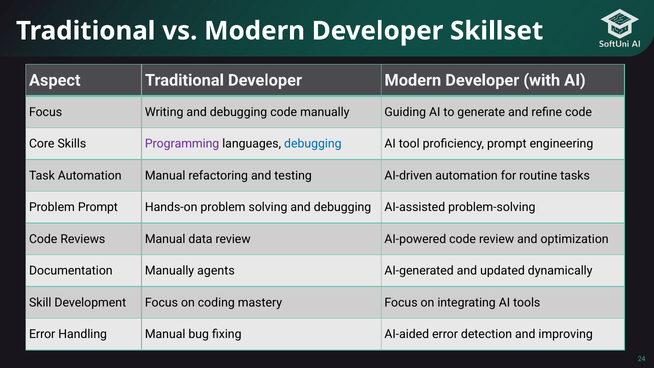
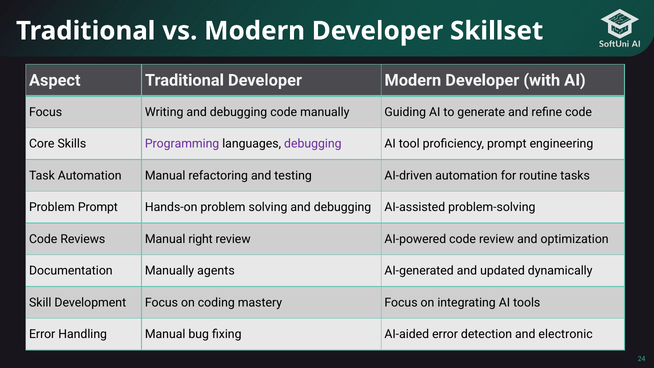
debugging at (313, 144) colour: blue -> purple
data: data -> right
improving: improving -> electronic
